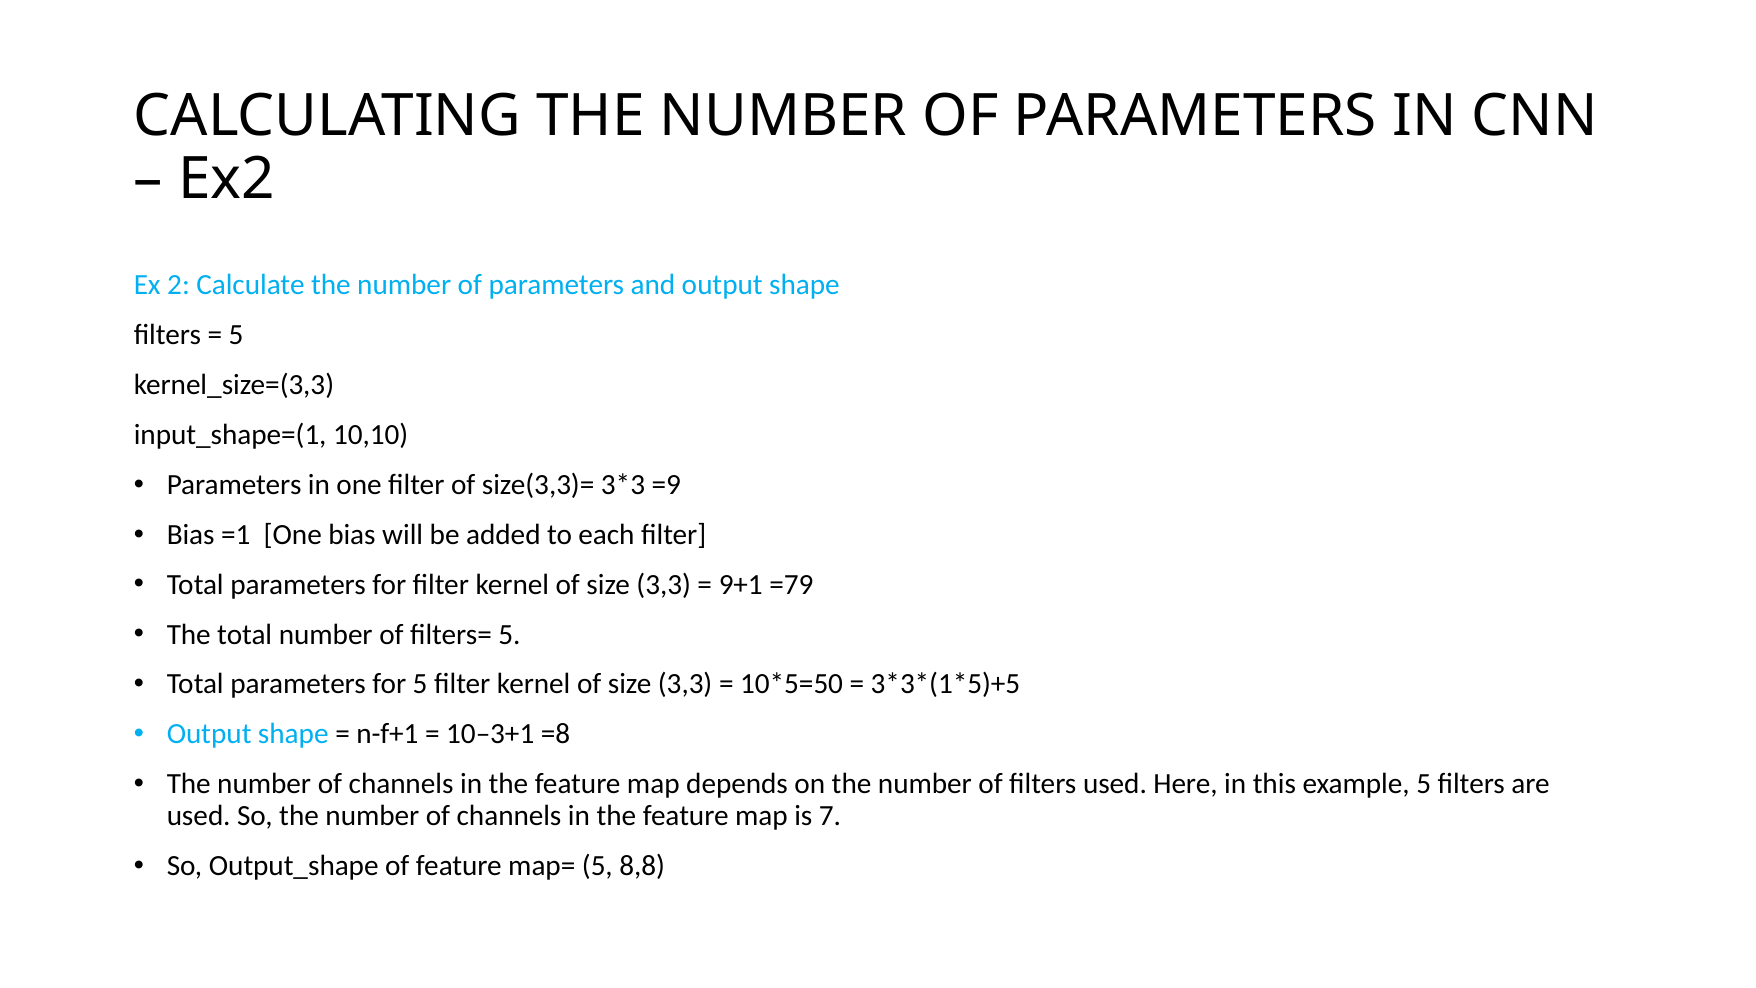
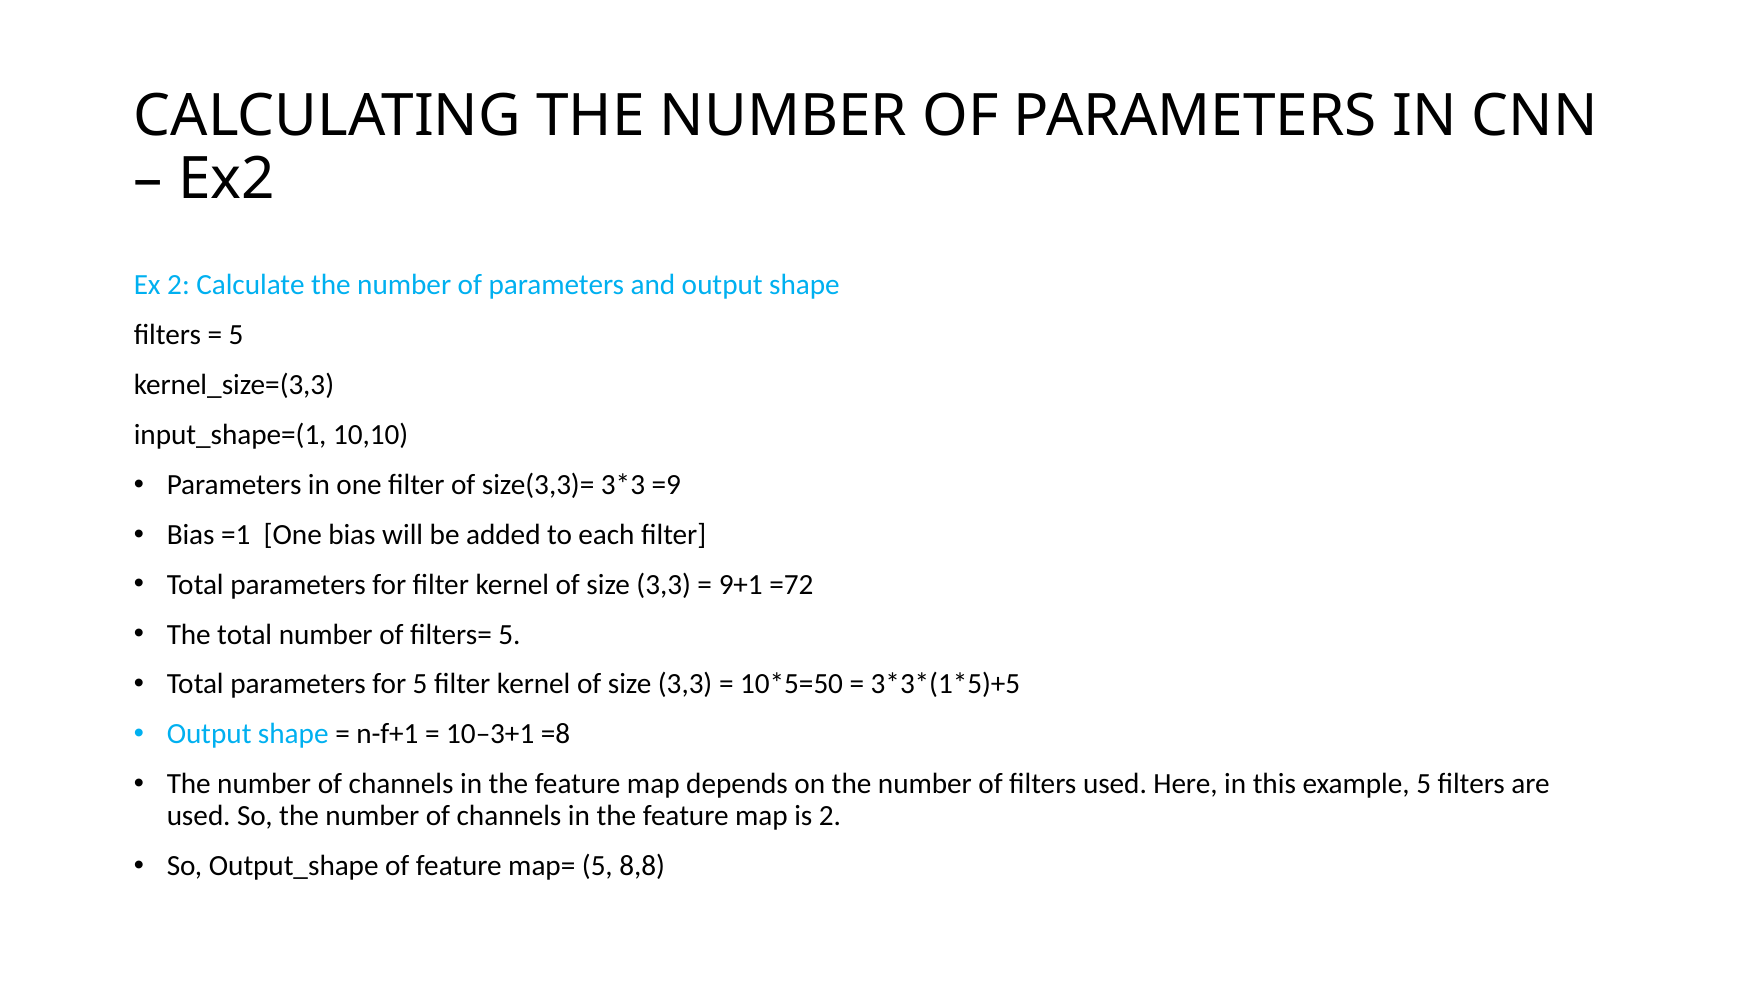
=79: =79 -> =72
is 7: 7 -> 2
